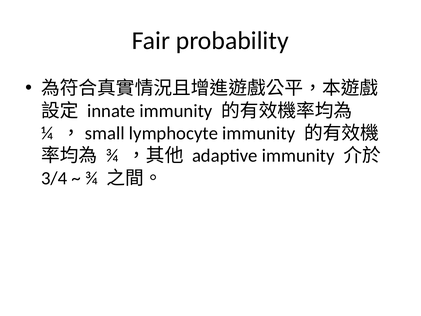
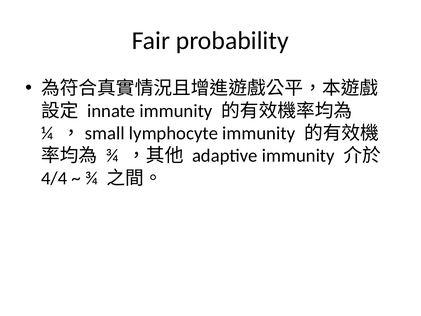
3/4: 3/4 -> 4/4
